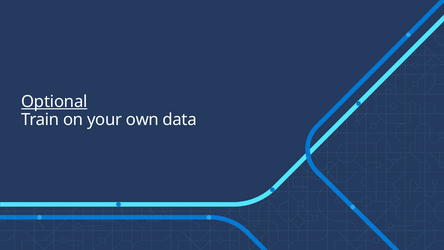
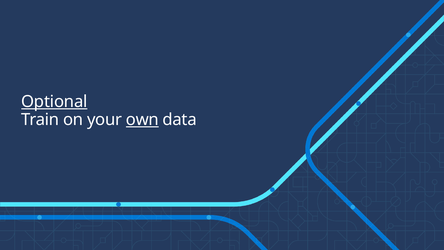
own underline: none -> present
